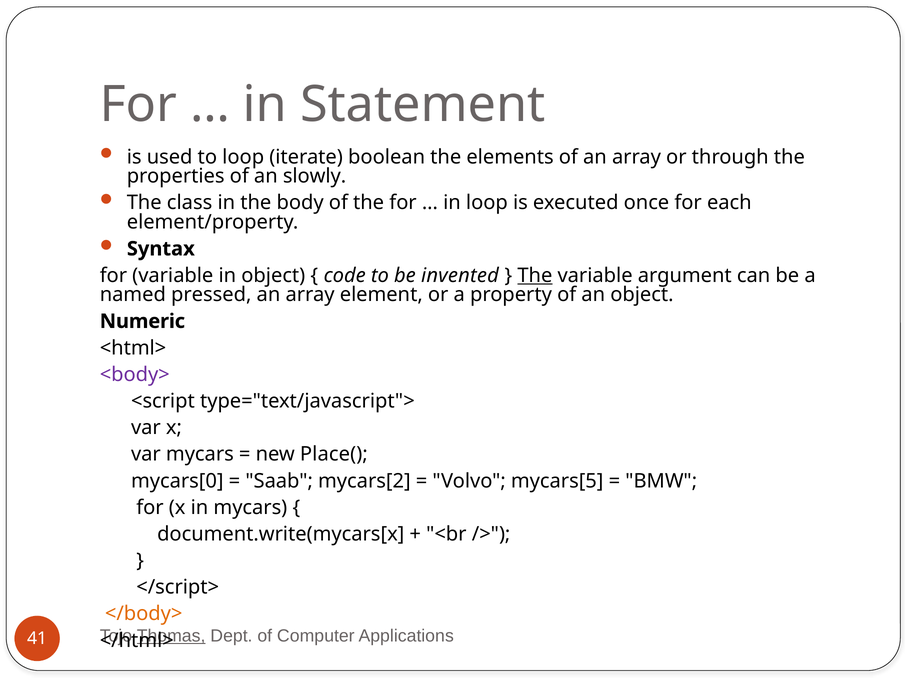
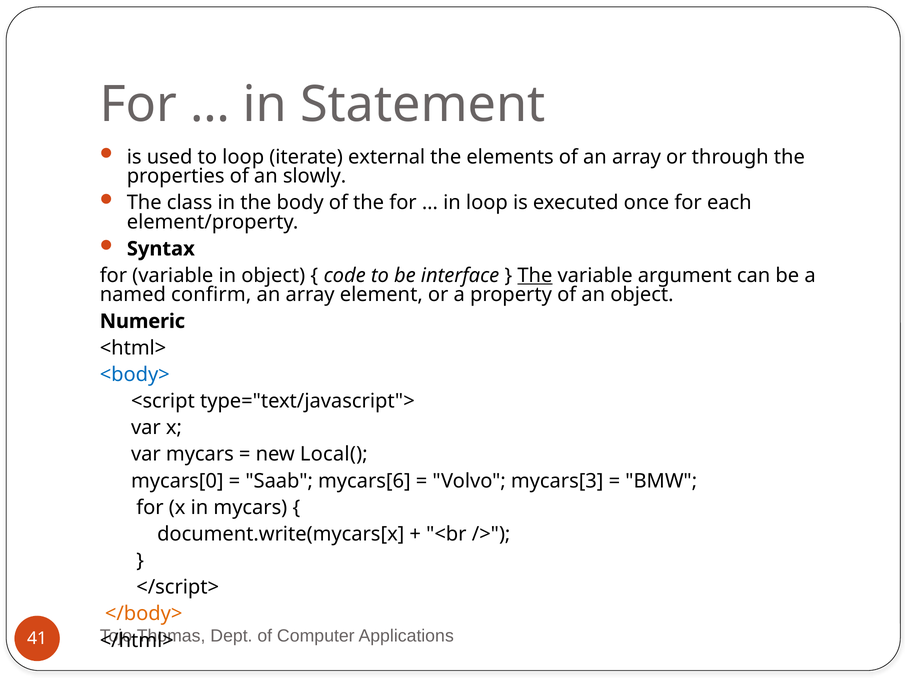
boolean: boolean -> external
invented: invented -> interface
pressed: pressed -> confirm
<body> colour: purple -> blue
Place(: Place( -> Local(
mycars[2: mycars[2 -> mycars[6
mycars[5: mycars[5 -> mycars[3
Thomas underline: present -> none
